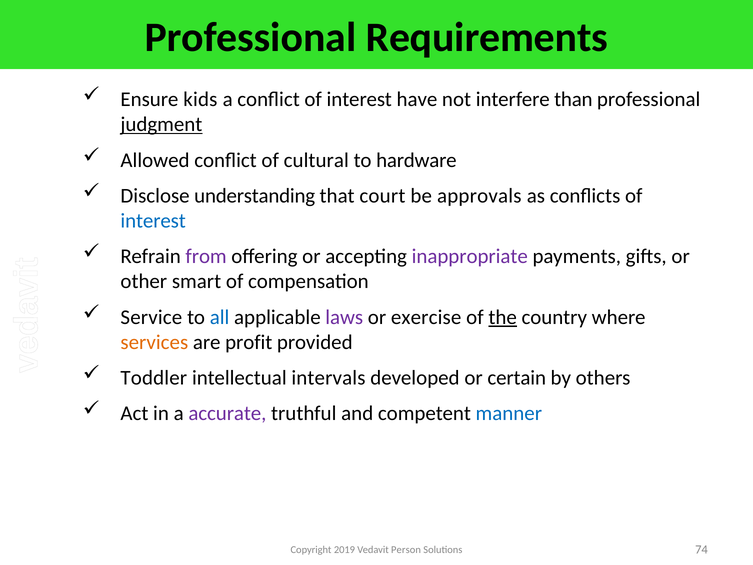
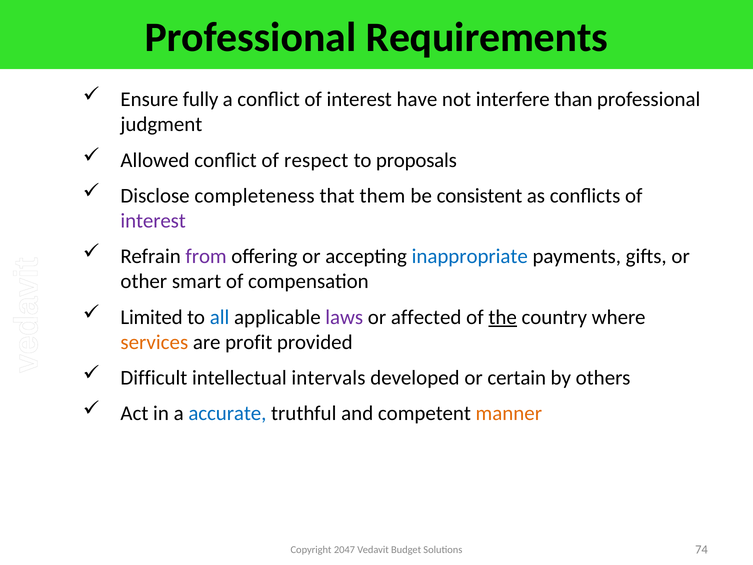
kids: kids -> fully
judgment underline: present -> none
cultural: cultural -> respect
hardware: hardware -> proposals
understanding: understanding -> completeness
court: court -> them
approvals: approvals -> consistent
interest at (153, 221) colour: blue -> purple
inappropriate colour: purple -> blue
Service: Service -> Limited
exercise: exercise -> affected
Toddler: Toddler -> Difficult
accurate colour: purple -> blue
manner colour: blue -> orange
2019: 2019 -> 2047
Person: Person -> Budget
